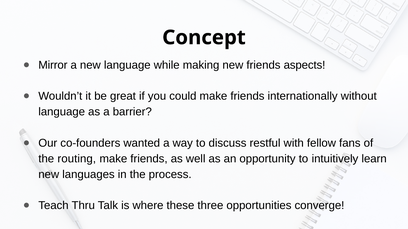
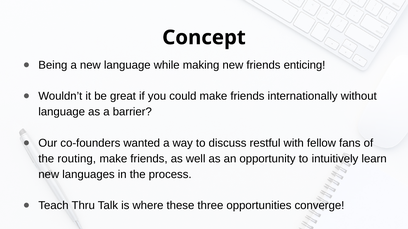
Mirror: Mirror -> Being
aspects: aspects -> enticing
